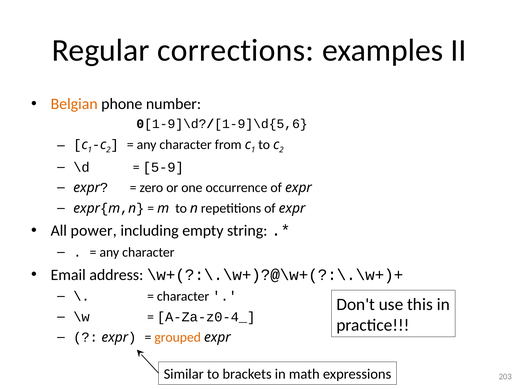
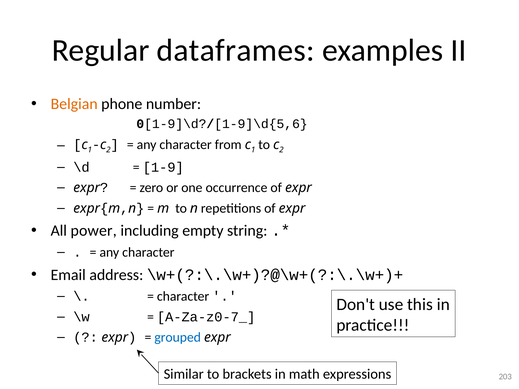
corrections: corrections -> dataframes
5-9: 5-9 -> 1-9
A-Za-z0-4_: A-Za-z0-4_ -> A-Za-z0-7_
grouped colour: orange -> blue
